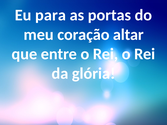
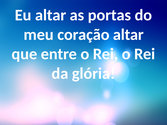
Eu para: para -> altar
